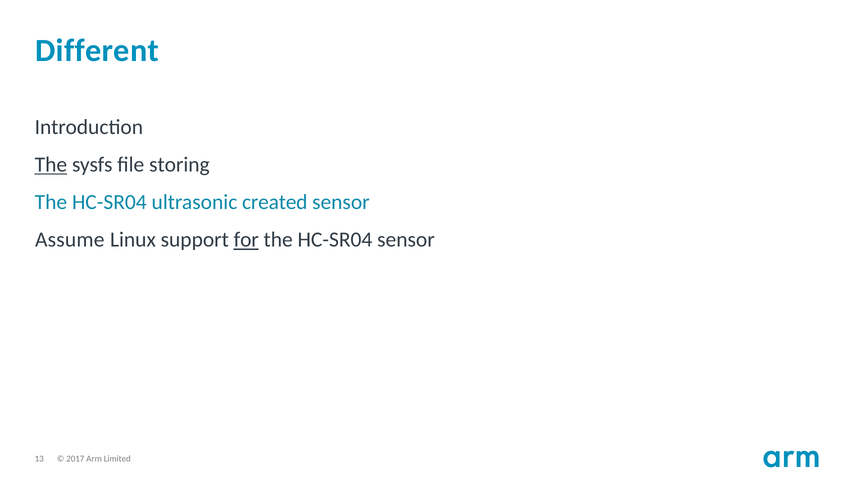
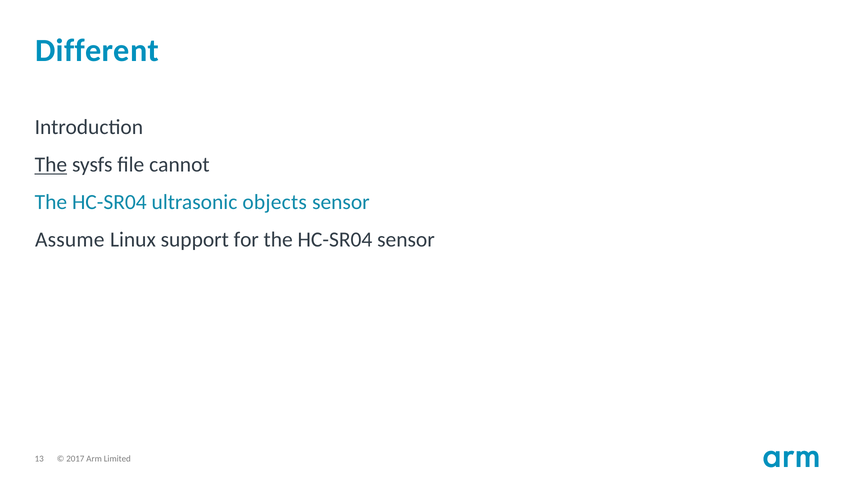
storing: storing -> cannot
created: created -> objects
for underline: present -> none
